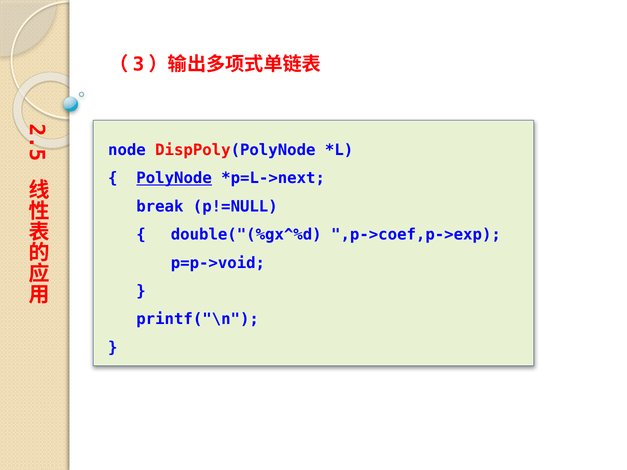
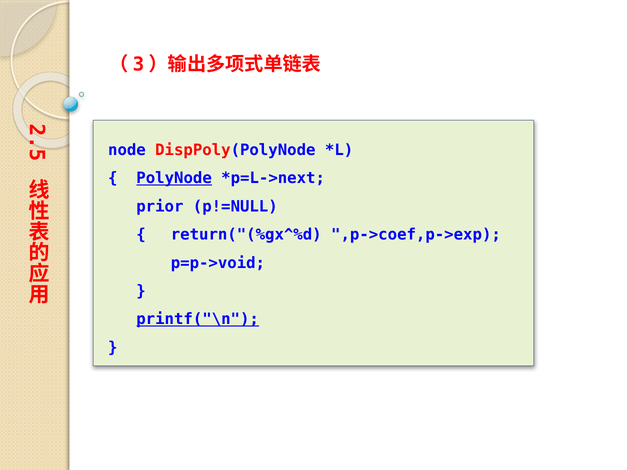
break: break -> prior
double("(%gx^%d: double("(%gx^%d -> return("(%gx^%d
printf("\n underline: none -> present
